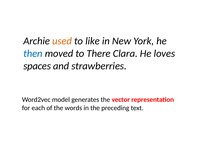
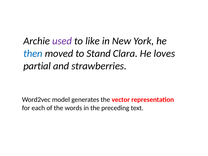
used colour: orange -> purple
There: There -> Stand
spaces: spaces -> partial
